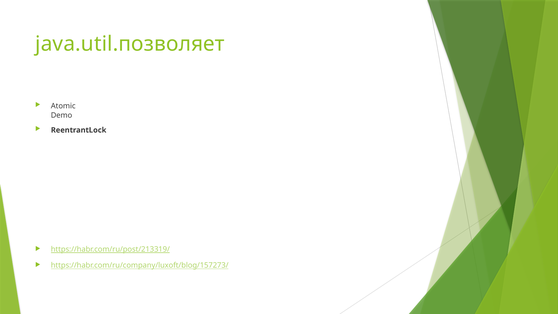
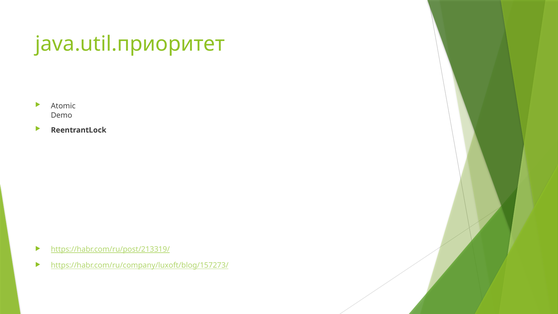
java.util.позволяет: java.util.позволяет -> java.util.приоритет
